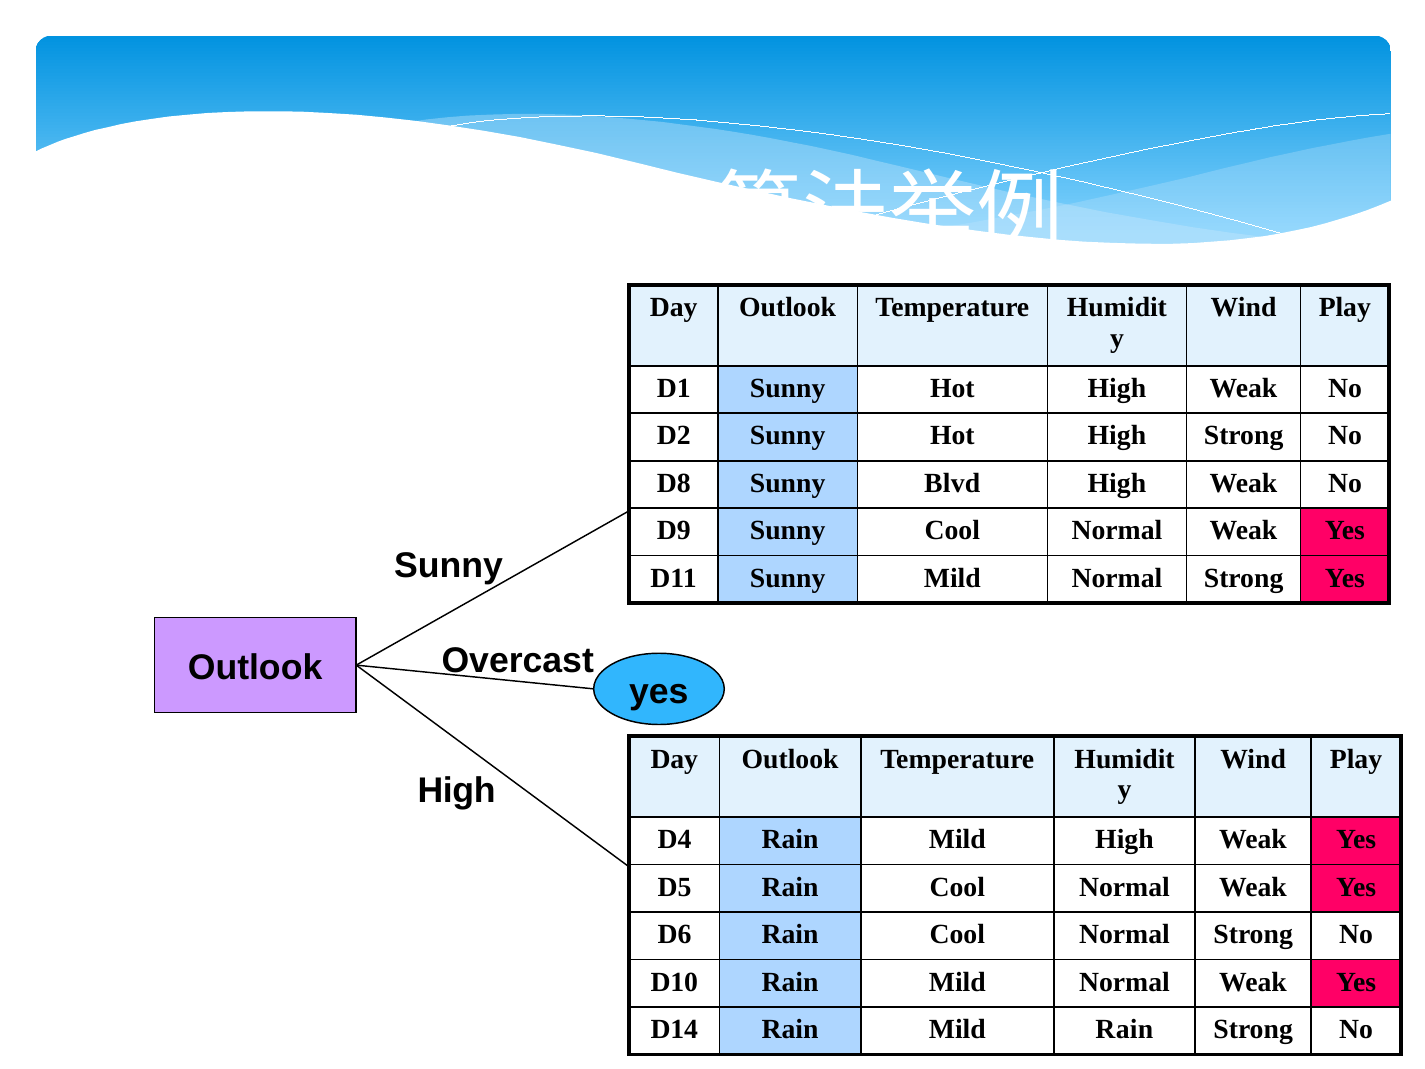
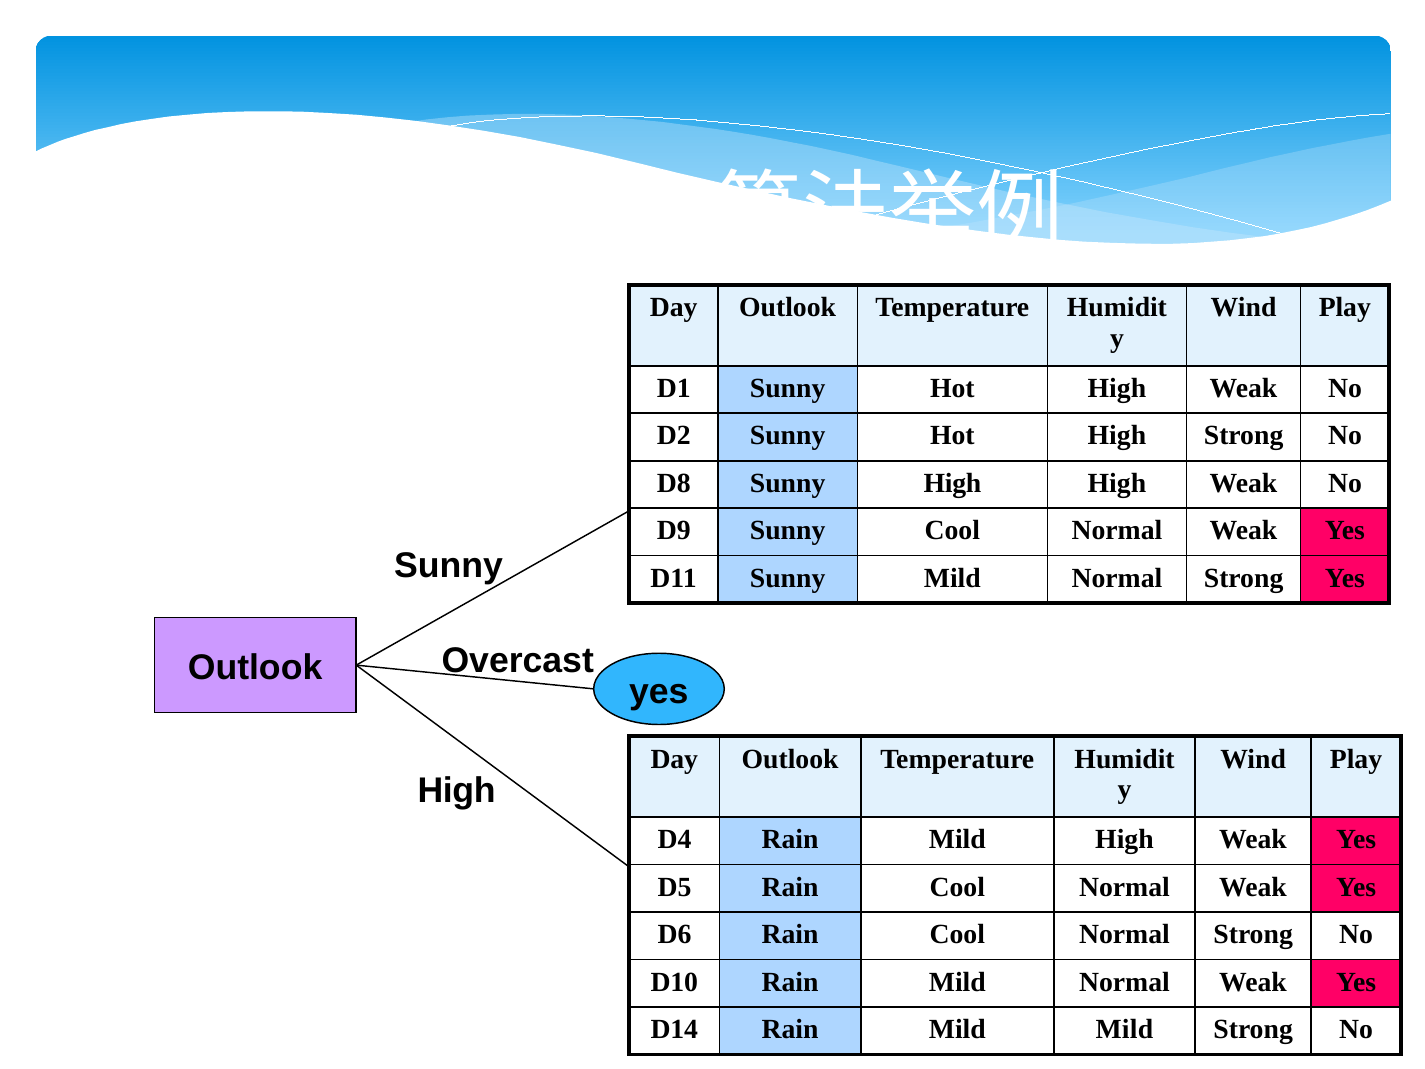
Sunny Blvd: Blvd -> High
Mild Rain: Rain -> Mild
